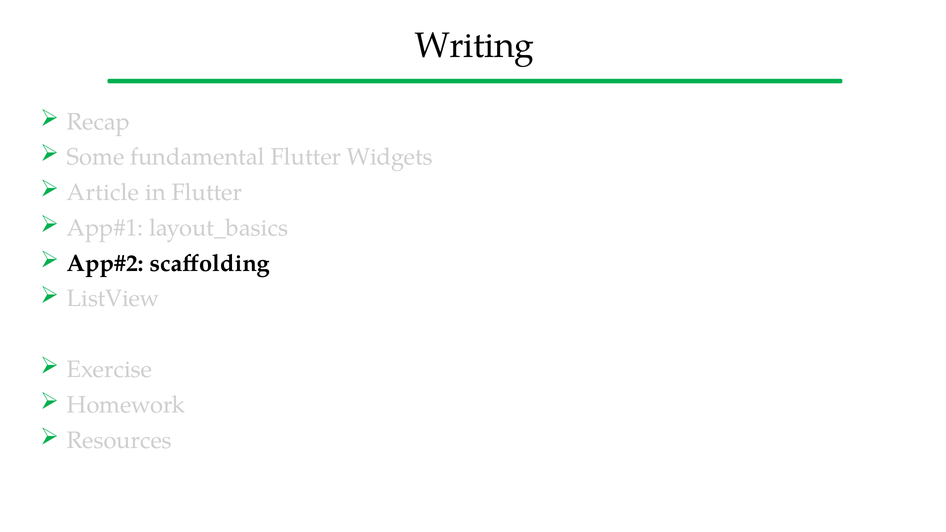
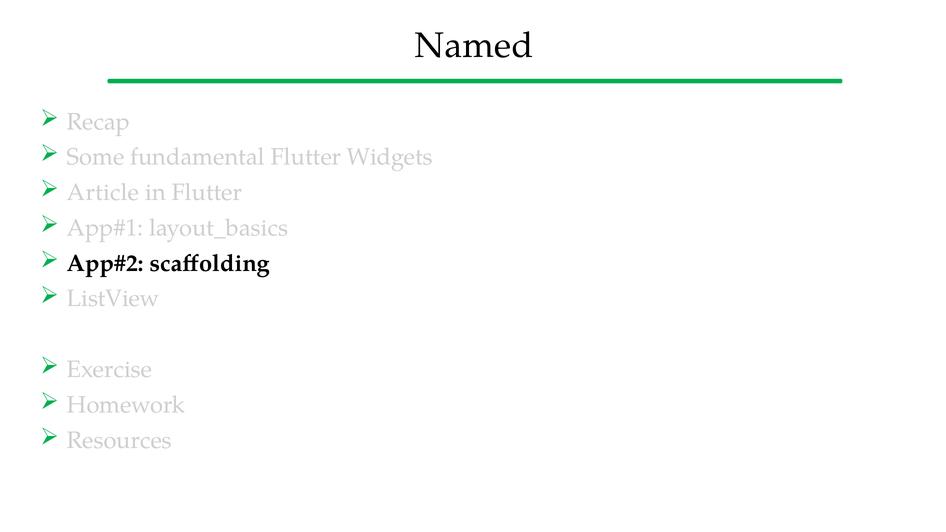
Writing: Writing -> Named
